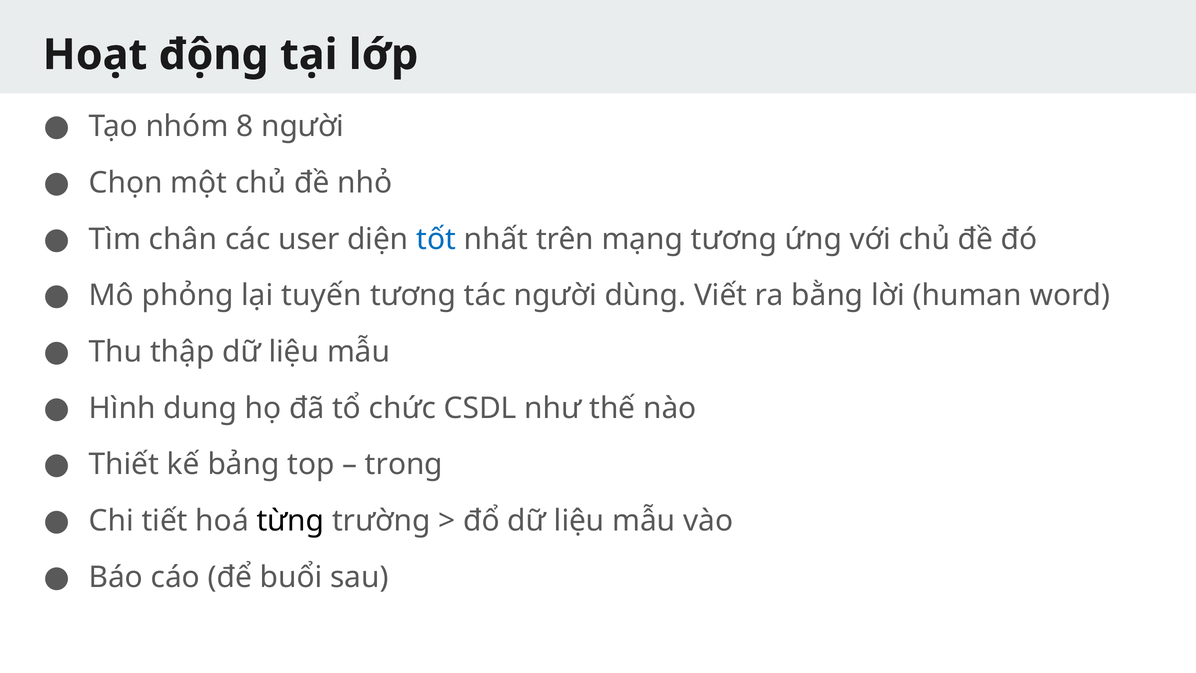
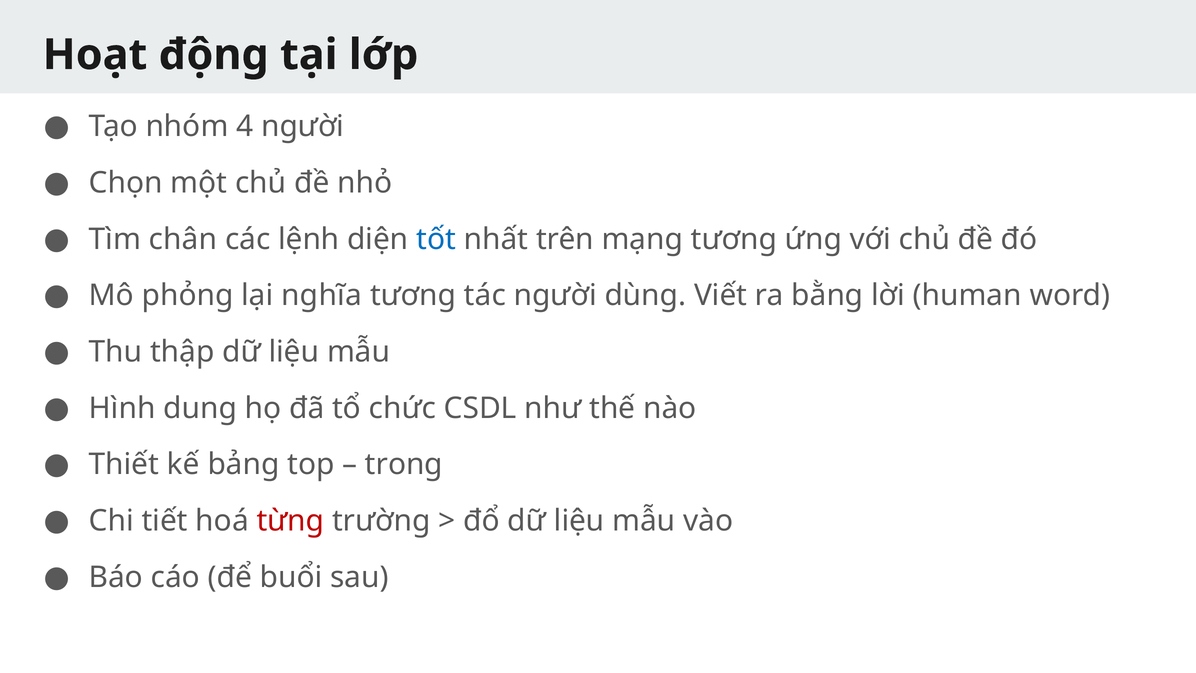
8: 8 -> 4
user: user -> lệnh
tuyến: tuyến -> nghĩa
từng colour: black -> red
